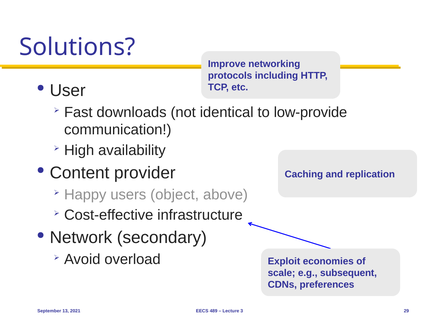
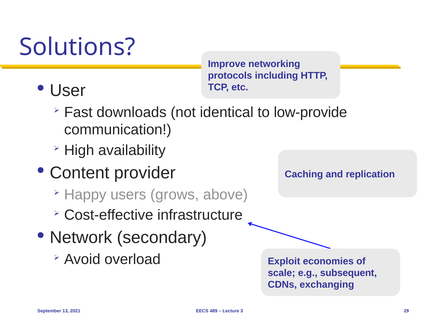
object: object -> grows
preferences: preferences -> exchanging
